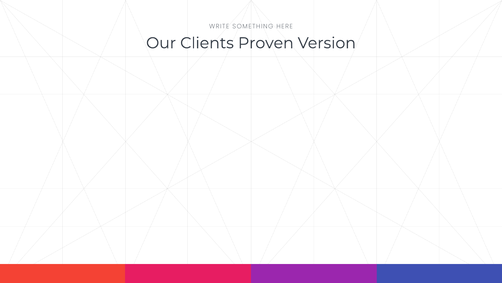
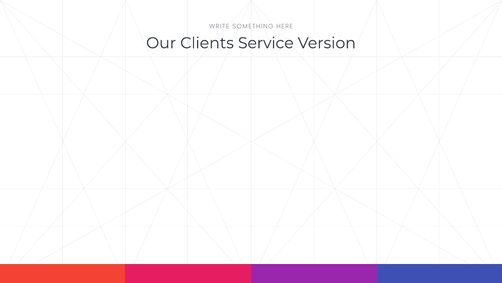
Proven: Proven -> Service
